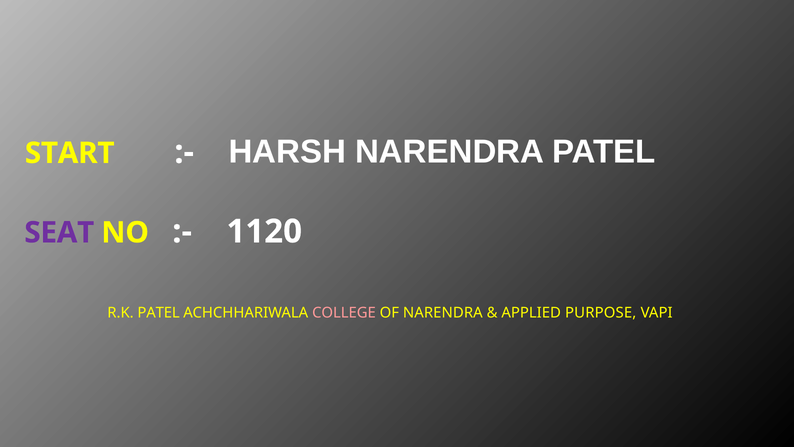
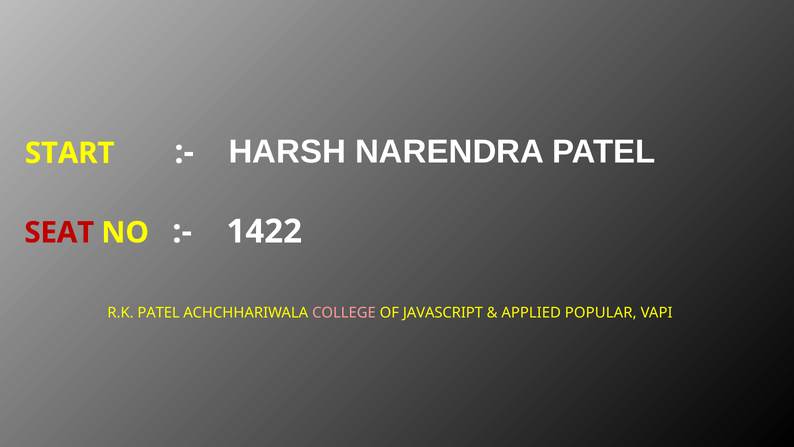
SEAT colour: purple -> red
1120: 1120 -> 1422
OF NARENDRA: NARENDRA -> JAVASCRIPT
PURPOSE: PURPOSE -> POPULAR
